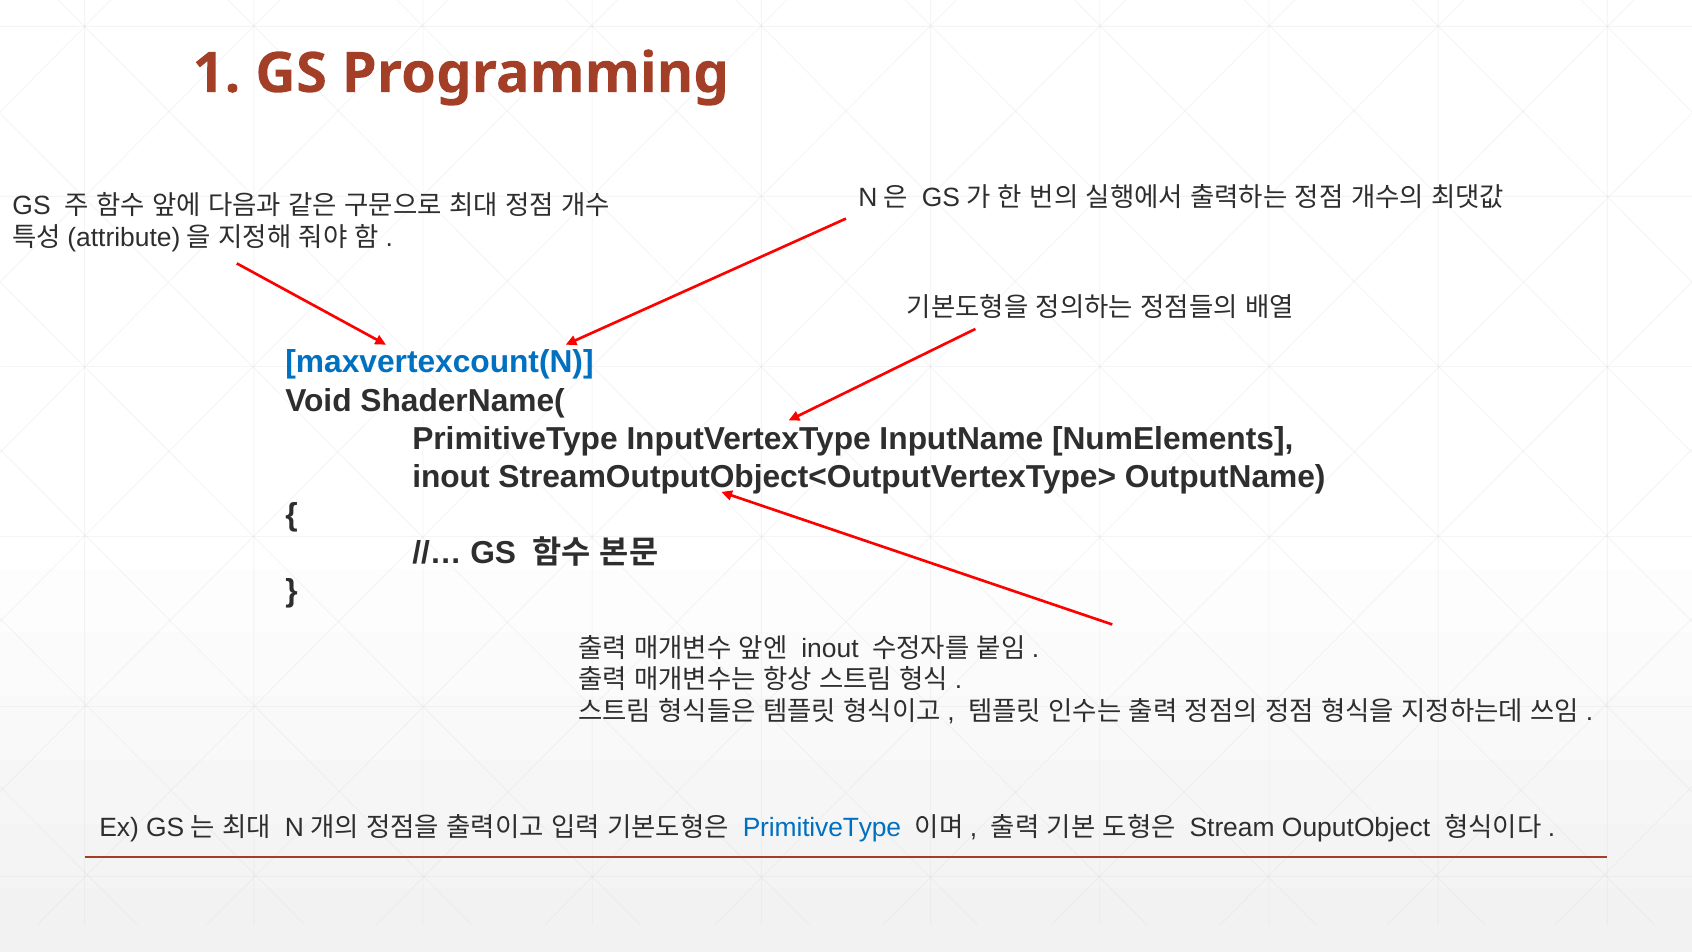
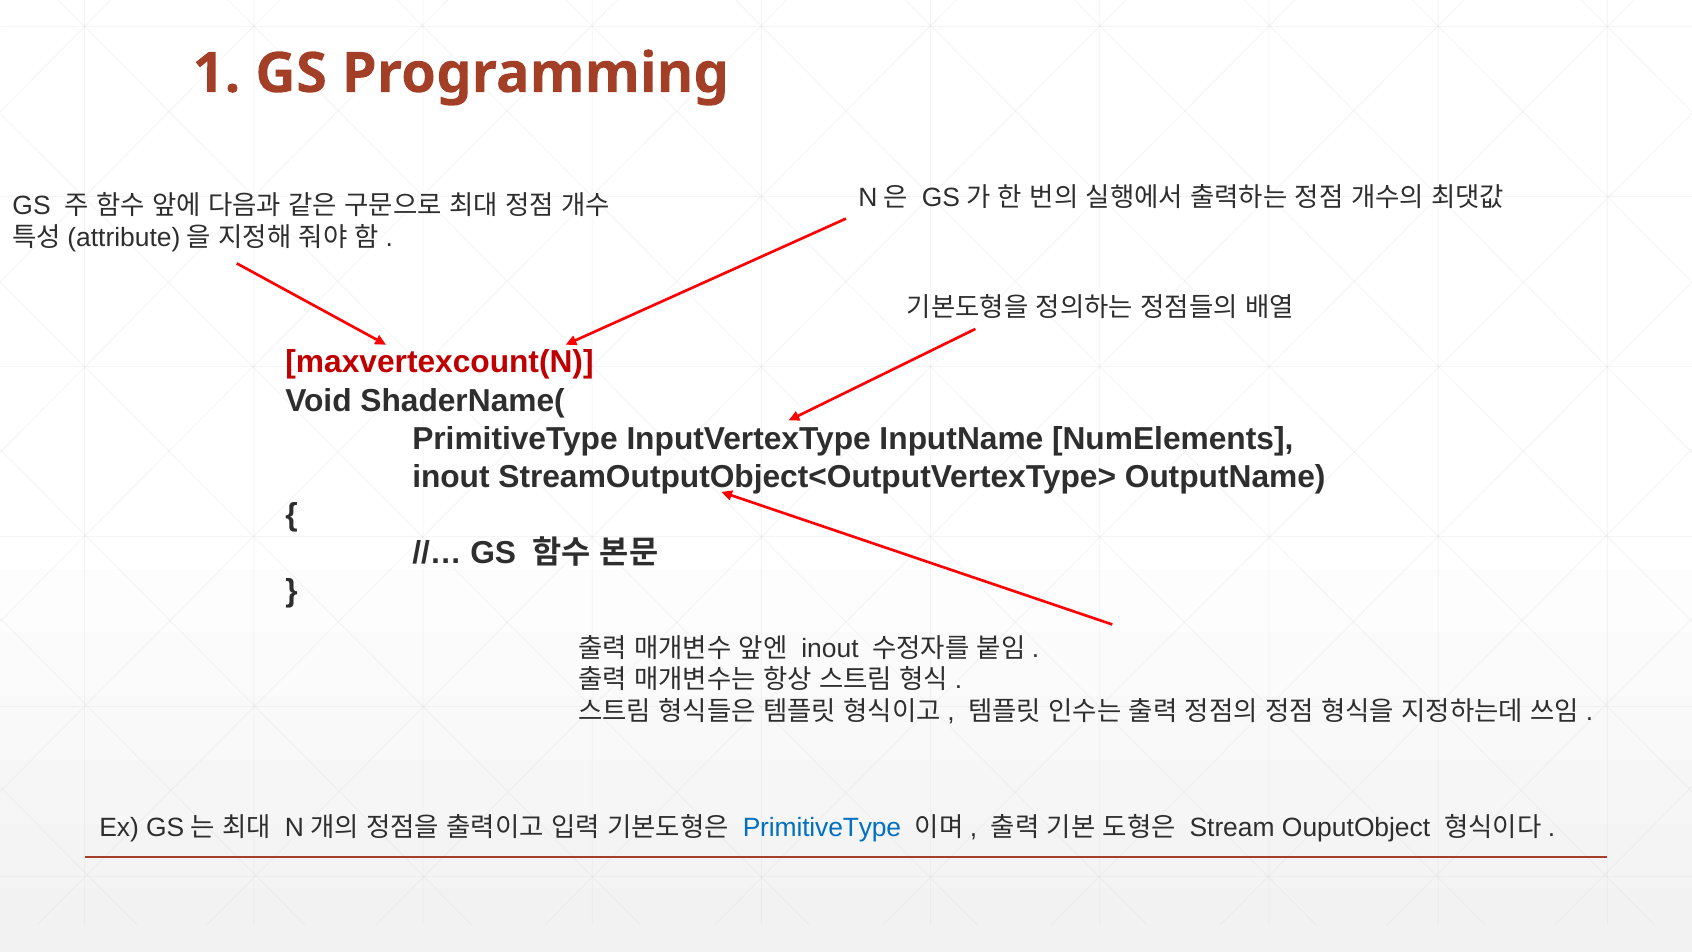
maxvertexcount(N colour: blue -> red
